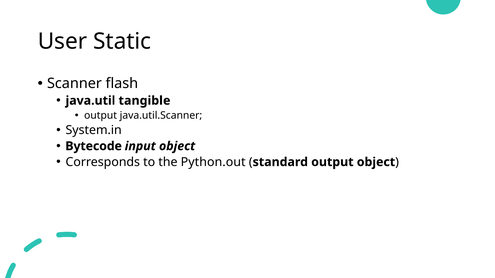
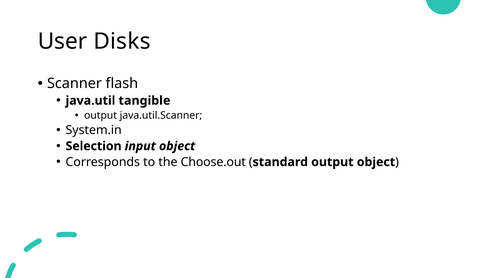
Static: Static -> Disks
Bytecode: Bytecode -> Selection
Python.out: Python.out -> Choose.out
